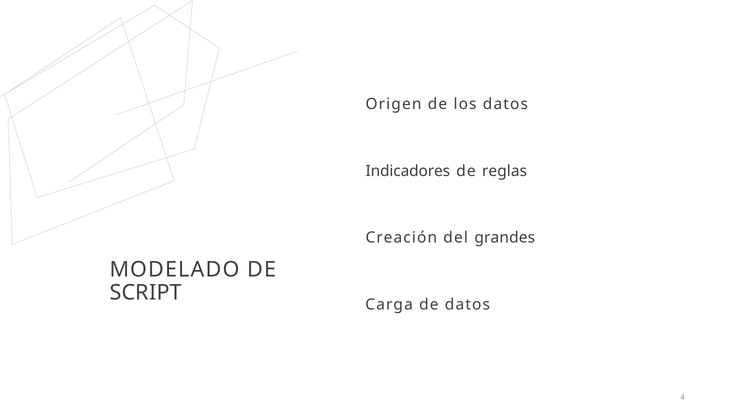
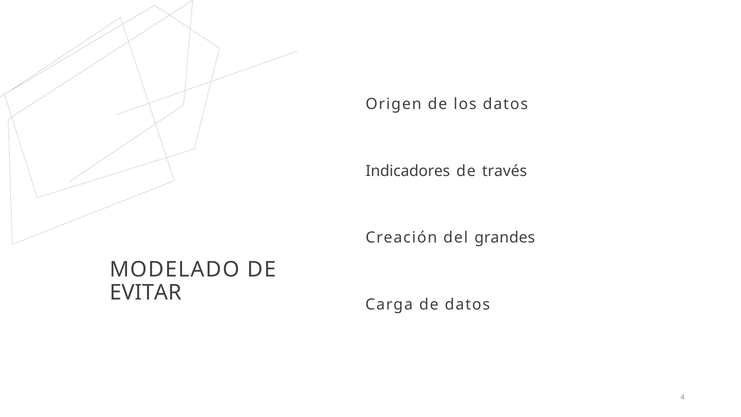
reglas: reglas -> través
SCRIPT: SCRIPT -> EVITAR
